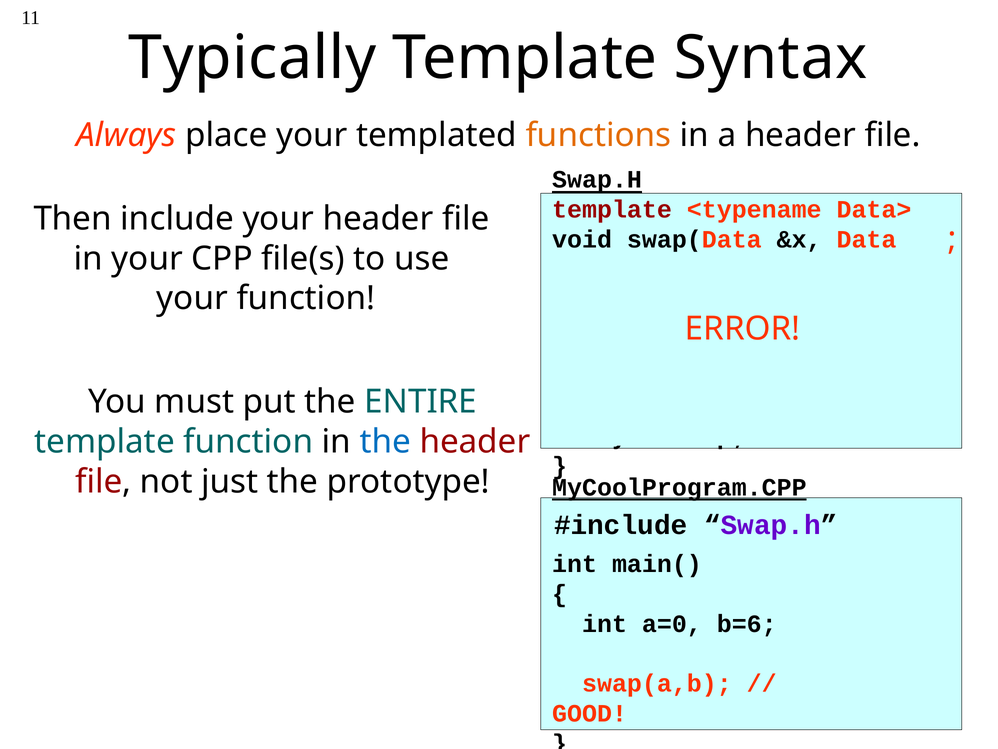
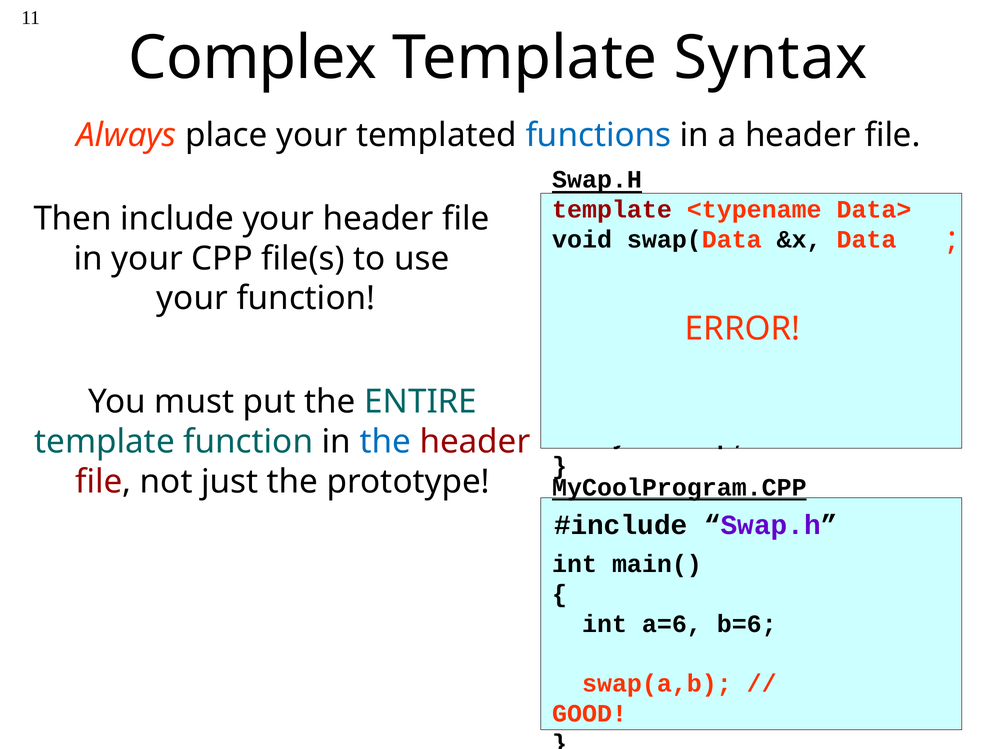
Typically: Typically -> Complex
functions colour: orange -> blue
a=0: a=0 -> a=6
